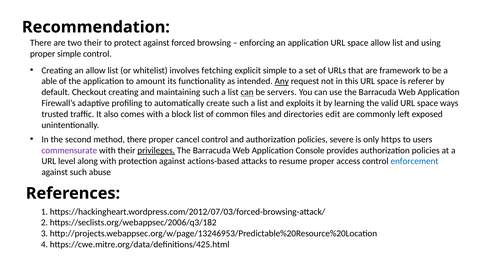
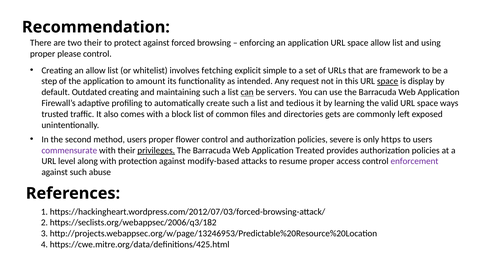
proper simple: simple -> please
able: able -> step
Any underline: present -> none
space at (388, 81) underline: none -> present
referer: referer -> display
Checkout: Checkout -> Outdated
exploits: exploits -> tedious
edit: edit -> gets
method there: there -> users
cancel: cancel -> flower
Console: Console -> Treated
actions-based: actions-based -> modify-based
enforcement colour: blue -> purple
